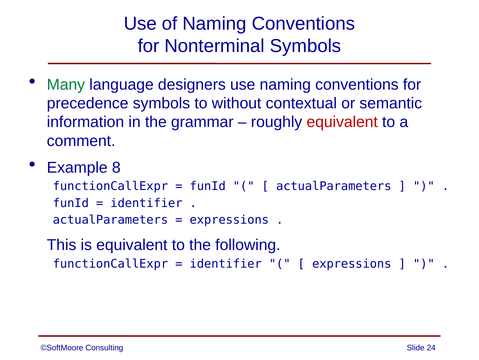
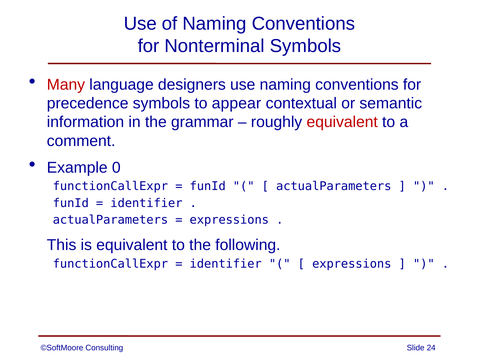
Many colour: green -> red
without: without -> appear
8: 8 -> 0
